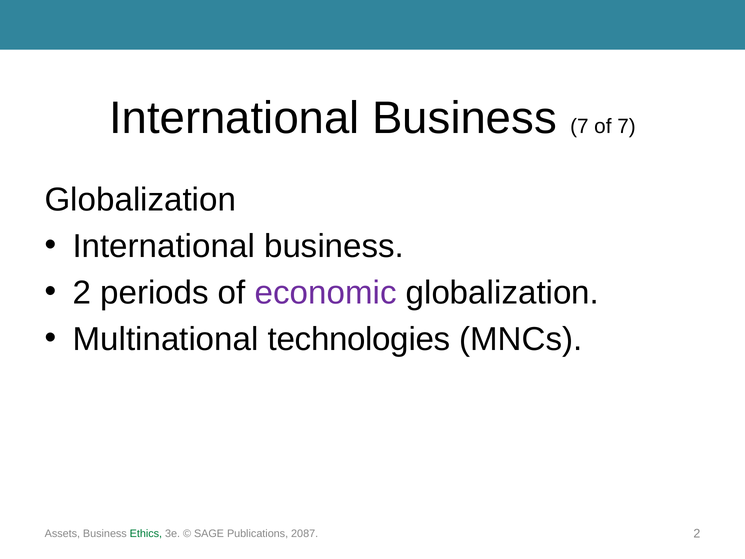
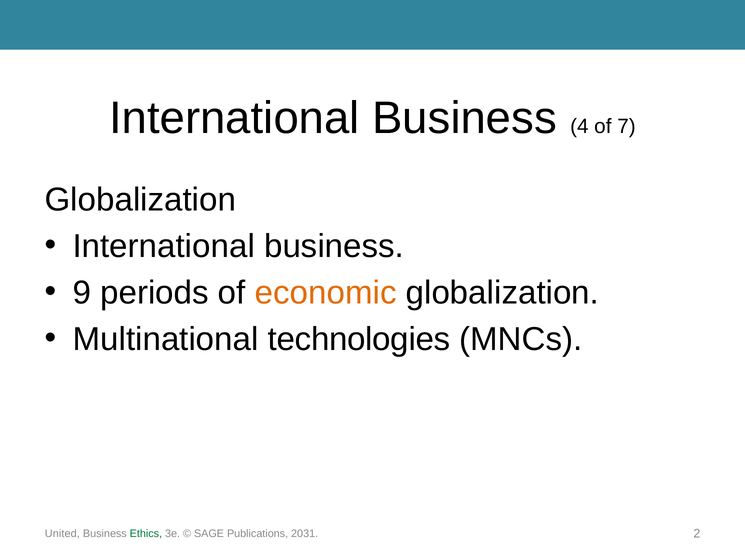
Business 7: 7 -> 4
2 at (82, 293): 2 -> 9
economic colour: purple -> orange
Assets: Assets -> United
2087: 2087 -> 2031
